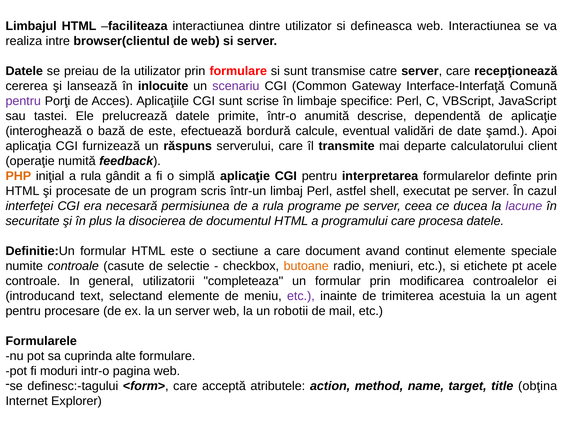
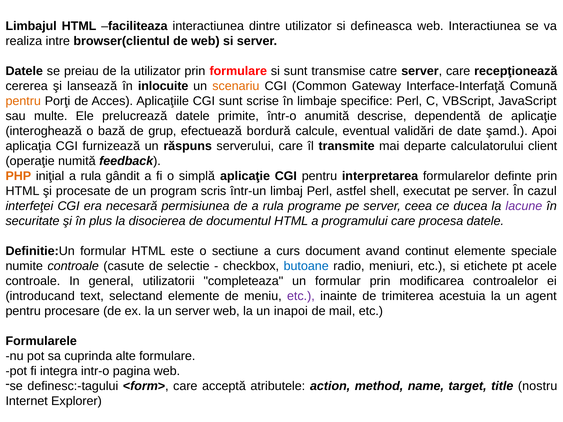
scenariu colour: purple -> orange
pentru at (23, 101) colour: purple -> orange
tastei: tastei -> multe
de este: este -> grup
a care: care -> curs
butoane colour: orange -> blue
robotii: robotii -> inapoi
moduri: moduri -> integra
obţina: obţina -> nostru
